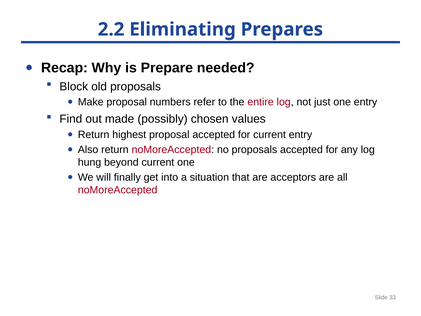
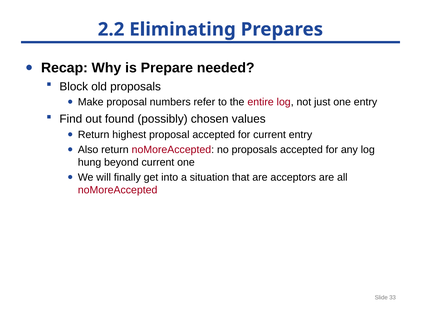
made: made -> found
